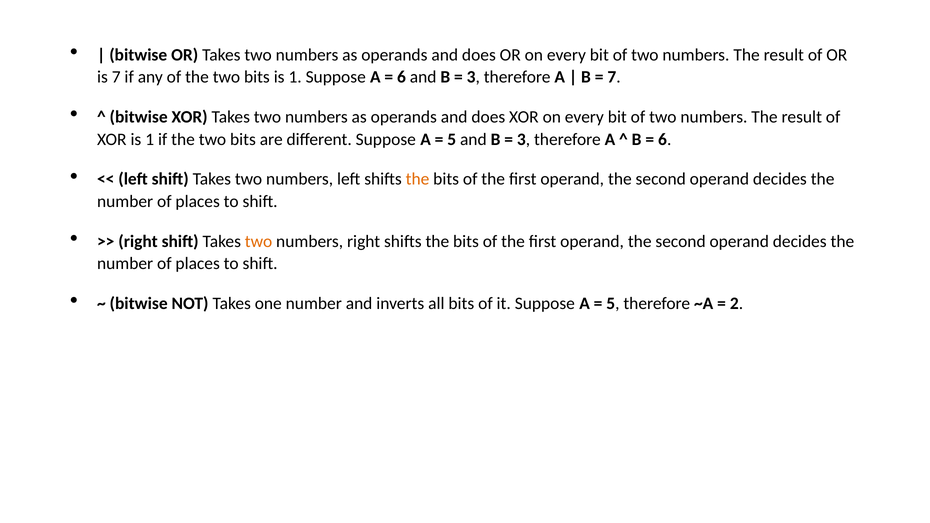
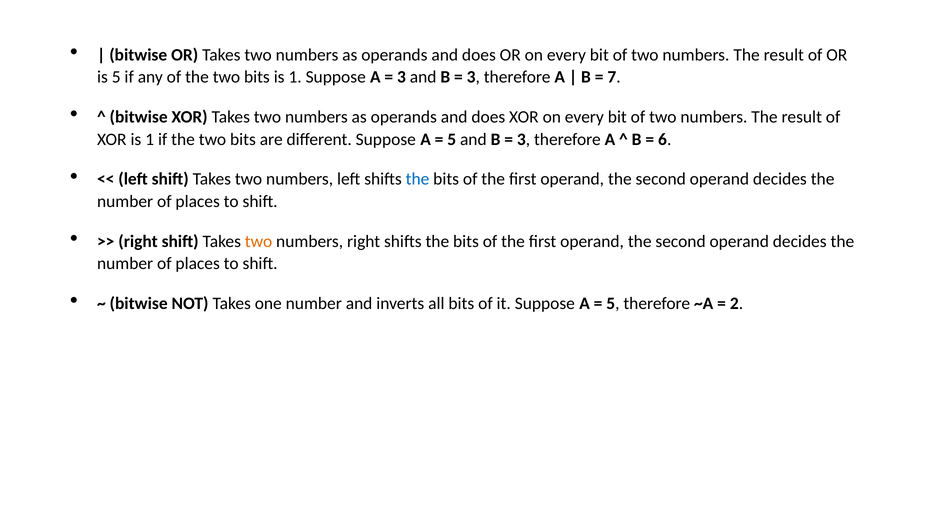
is 7: 7 -> 5
6 at (401, 77): 6 -> 3
the at (418, 179) colour: orange -> blue
